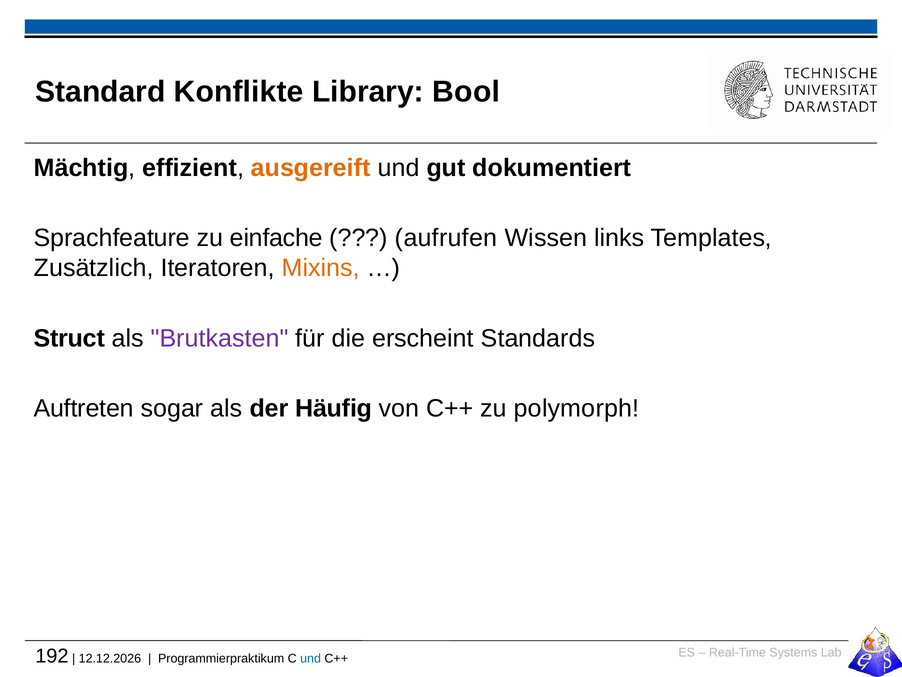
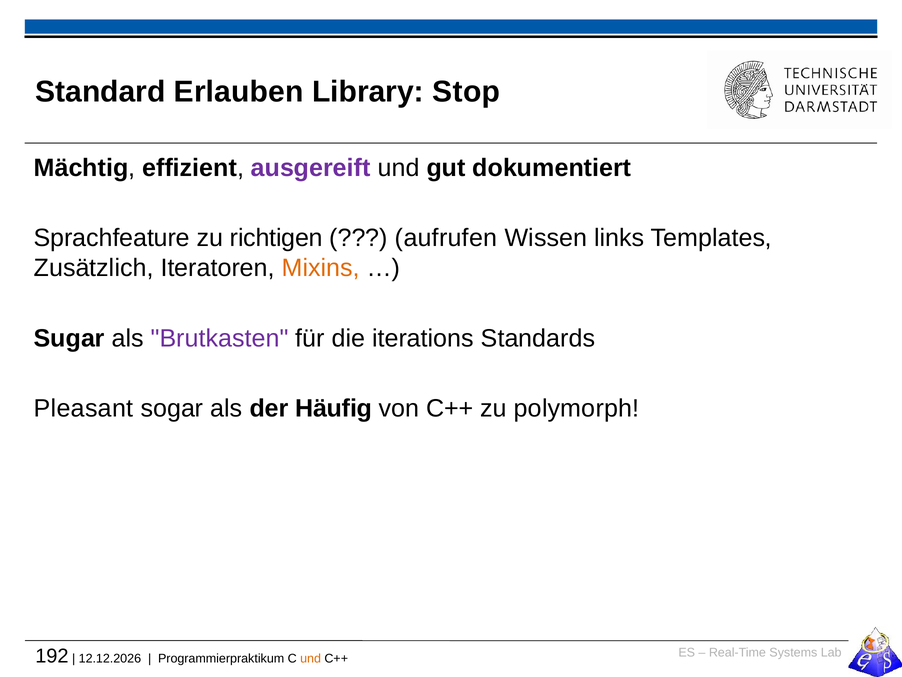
Konflikte: Konflikte -> Erlauben
Bool: Bool -> Stop
ausgereift colour: orange -> purple
einfache: einfache -> richtigen
Struct: Struct -> Sugar
erscheint: erscheint -> iterations
Auftreten: Auftreten -> Pleasant
und at (311, 658) colour: blue -> orange
